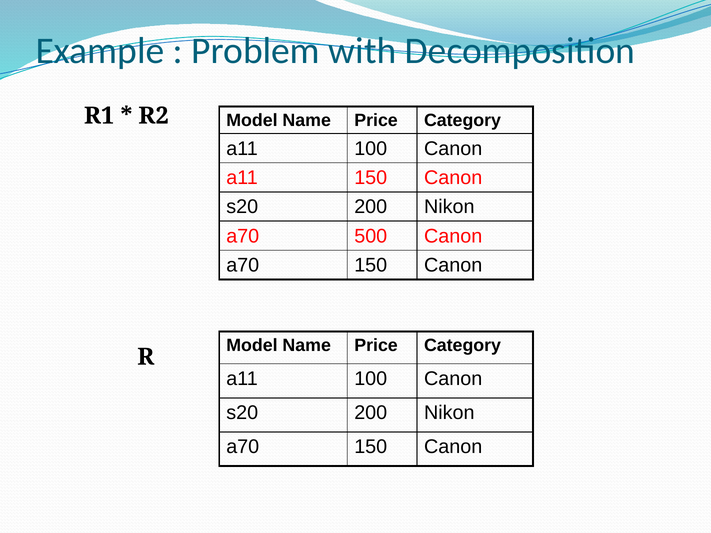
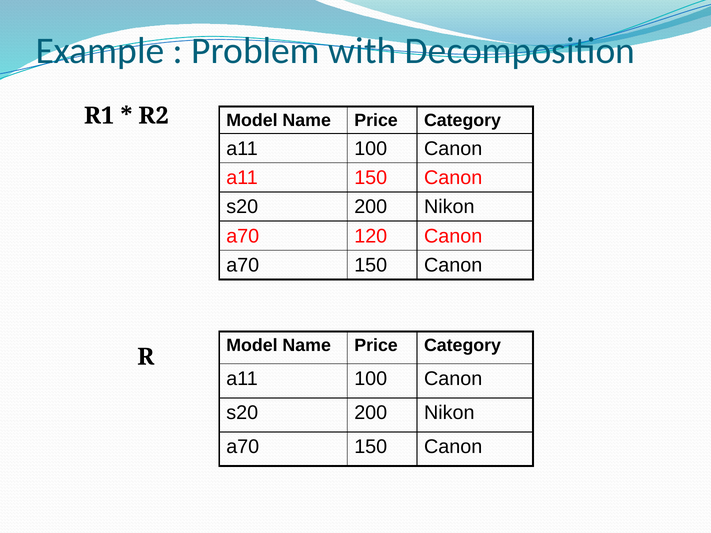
500: 500 -> 120
